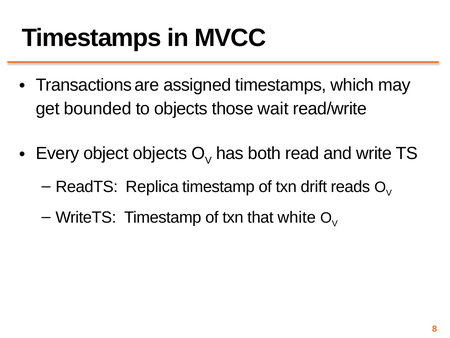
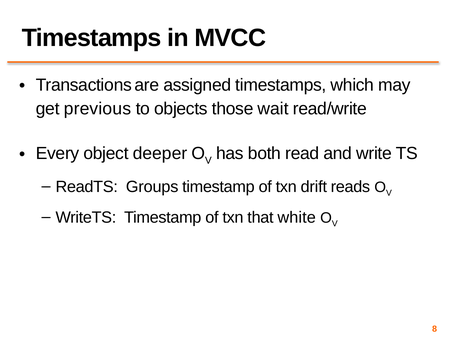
bounded: bounded -> previous
object objects: objects -> deeper
Replica: Replica -> Groups
